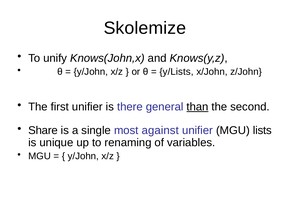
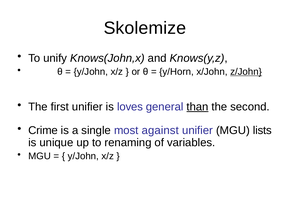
y/Lists: y/Lists -> y/Horn
z/John underline: none -> present
there: there -> loves
Share: Share -> Crime
